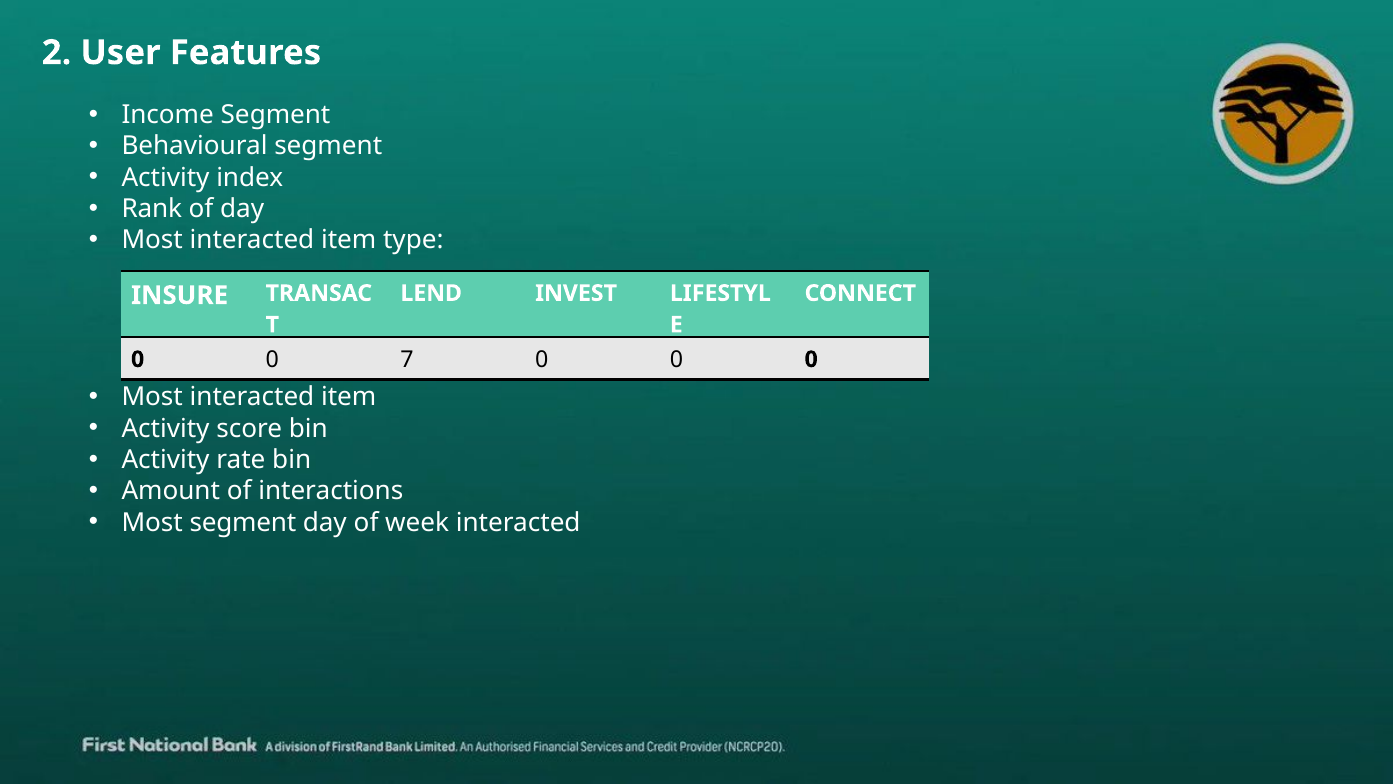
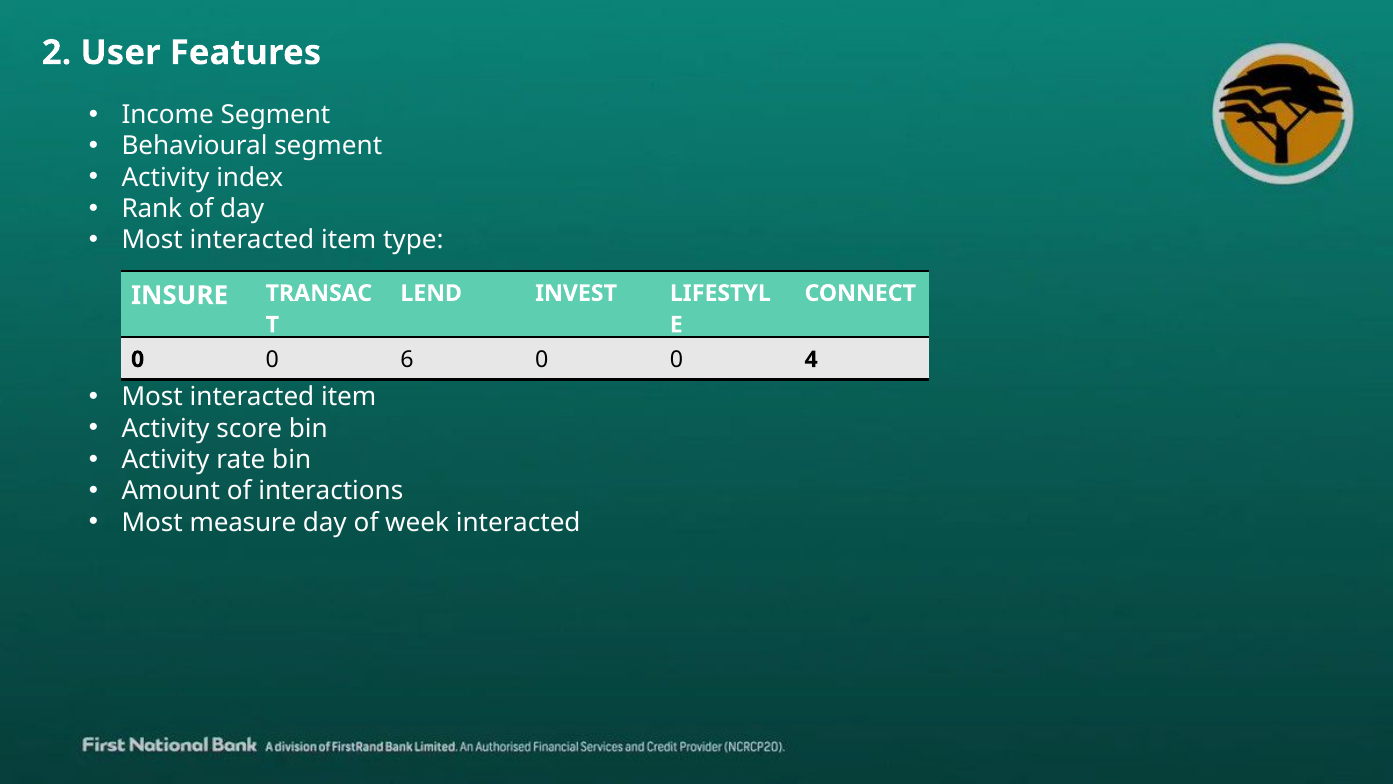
7: 7 -> 6
0 0 0: 0 -> 4
Most segment: segment -> measure
